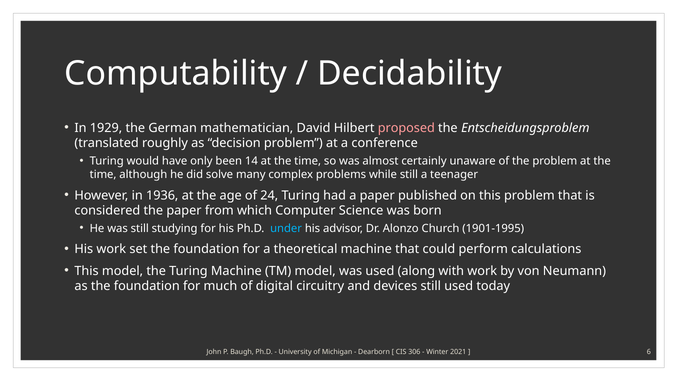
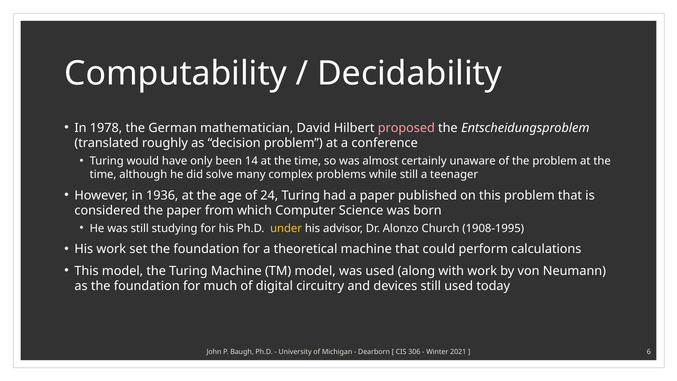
1929: 1929 -> 1978
under colour: light blue -> yellow
1901-1995: 1901-1995 -> 1908-1995
